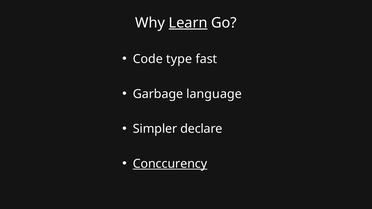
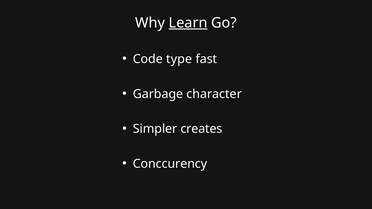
language: language -> character
declare: declare -> creates
Conccurency underline: present -> none
